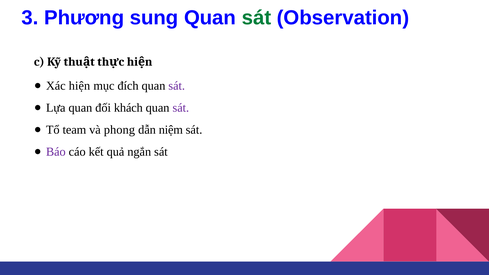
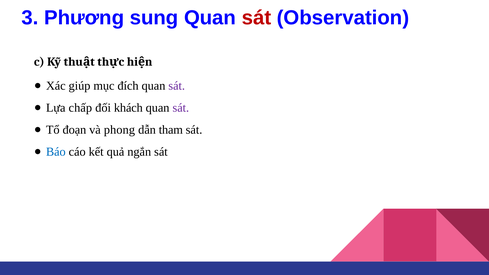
sát at (256, 18) colour: green -> red
hiện: hiện -> giúp
Lựa quan: quan -> chấp
team: team -> đoạn
niệm: niệm -> tham
Báo colour: purple -> blue
